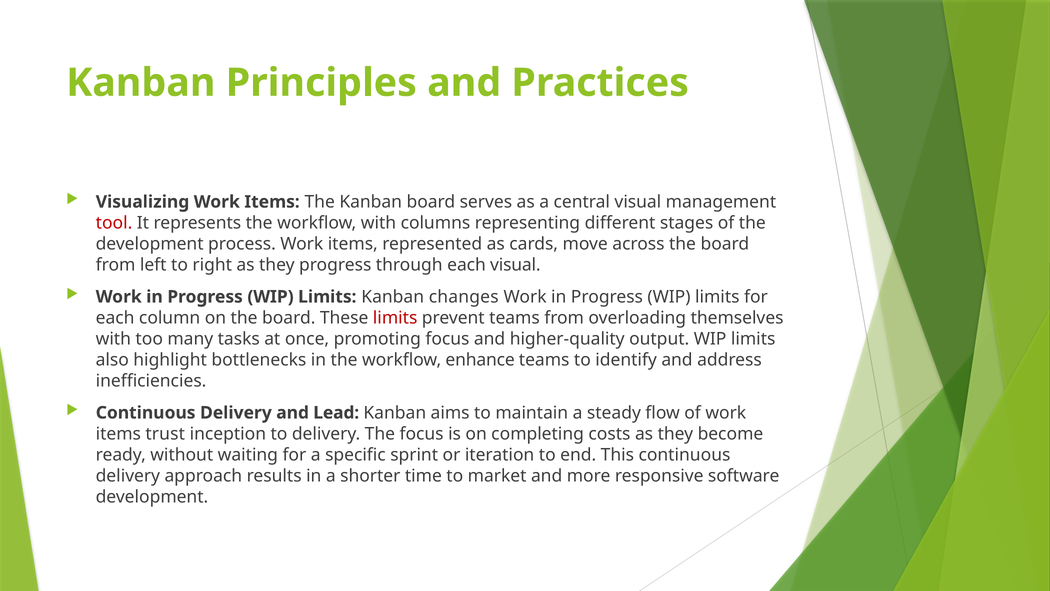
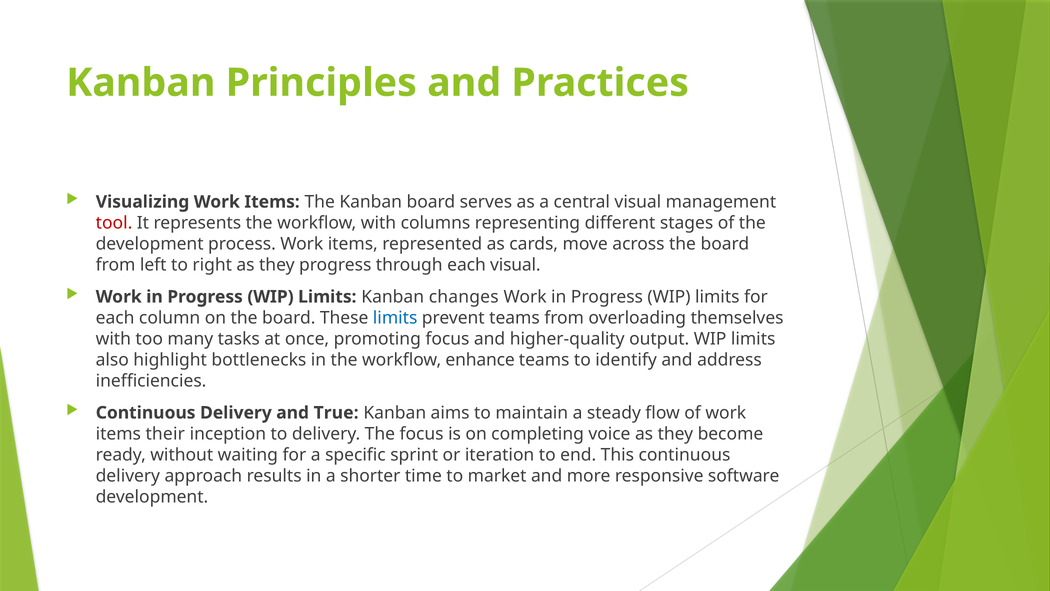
limits at (395, 318) colour: red -> blue
Lead: Lead -> True
trust: trust -> their
costs: costs -> voice
